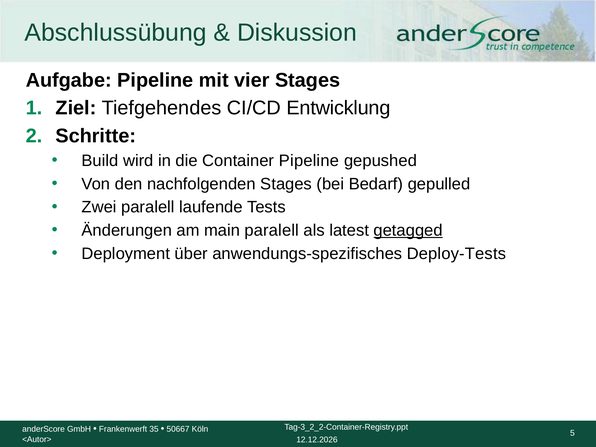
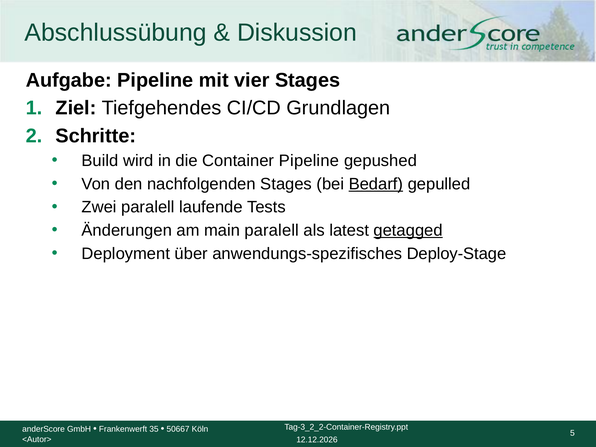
Entwicklung: Entwicklung -> Grundlagen
Bedarf underline: none -> present
Deploy-Tests: Deploy-Tests -> Deploy-Stage
